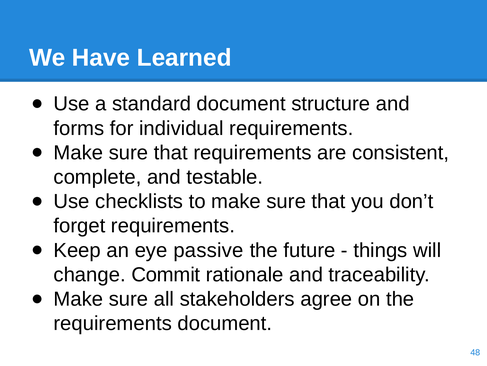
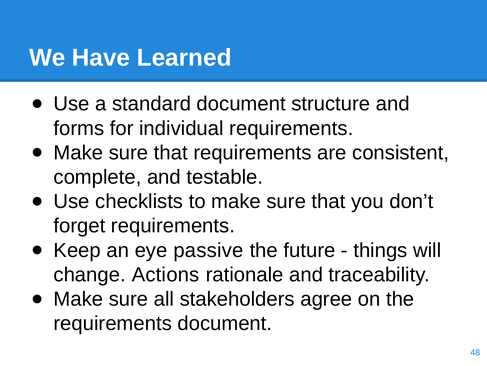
Commit: Commit -> Actions
